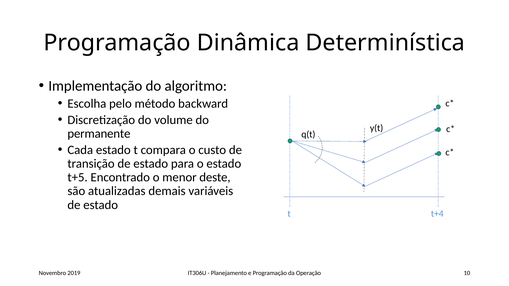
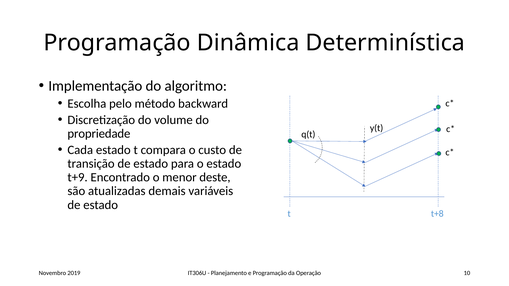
permanente: permanente -> propriedade
t+5: t+5 -> t+9
t+4: t+4 -> t+8
